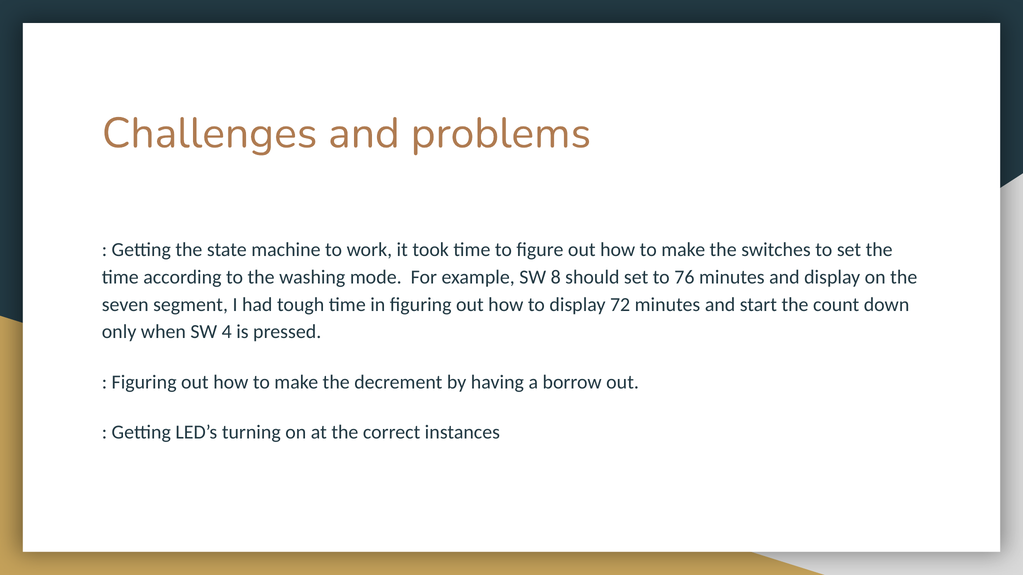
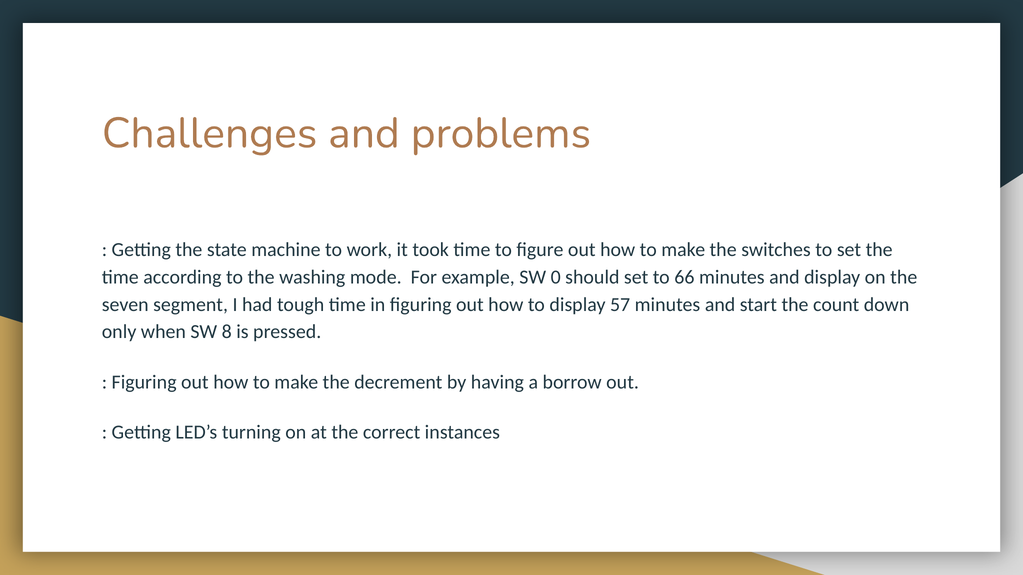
8: 8 -> 0
76: 76 -> 66
72: 72 -> 57
4: 4 -> 8
